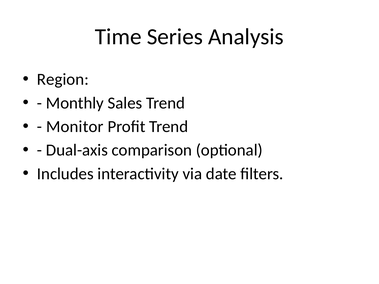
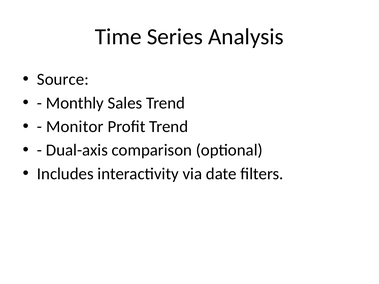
Region: Region -> Source
